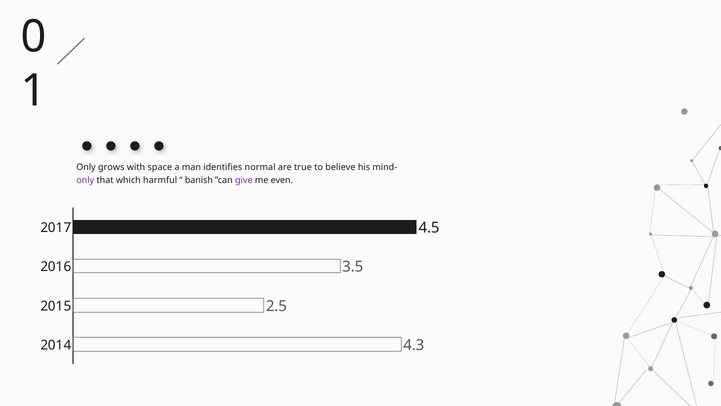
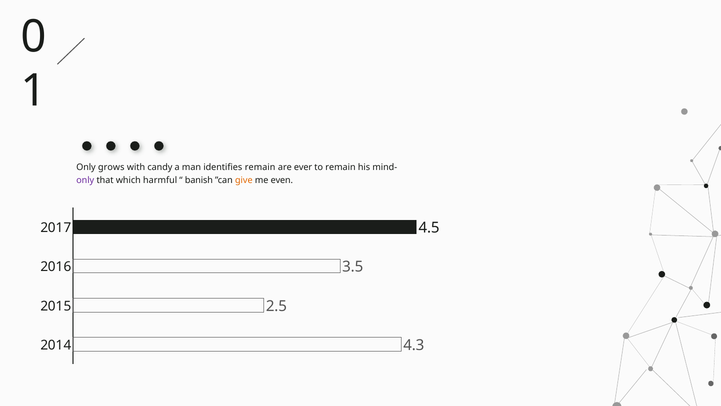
space: space -> candy
identifies normal: normal -> remain
true: true -> ever
to believe: believe -> remain
give colour: purple -> orange
